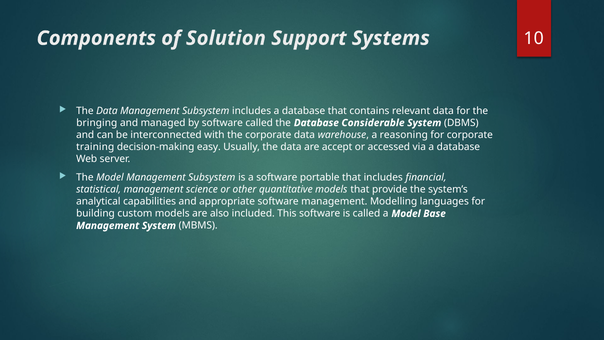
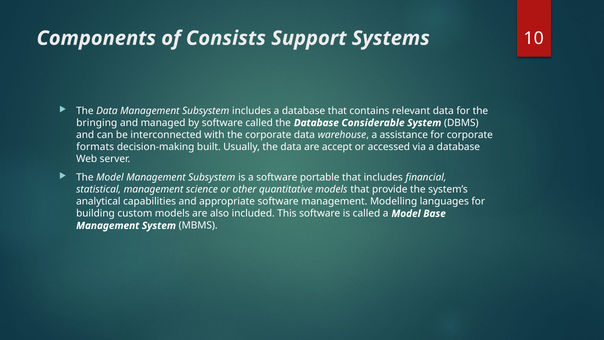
Solution: Solution -> Consists
reasoning: reasoning -> assistance
training: training -> formats
easy: easy -> built
